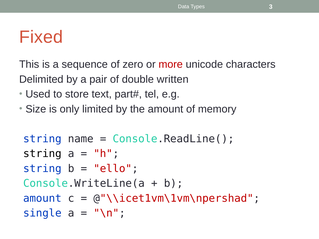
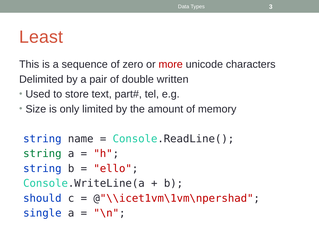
Fixed: Fixed -> Least
string at (42, 154) colour: black -> green
amount at (42, 198): amount -> should
